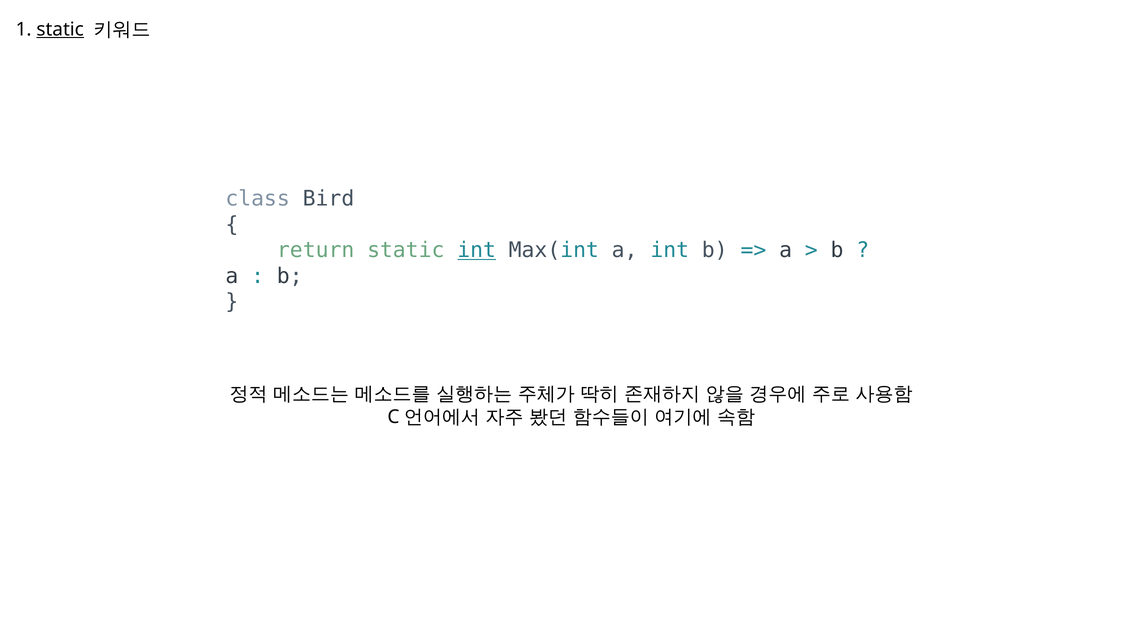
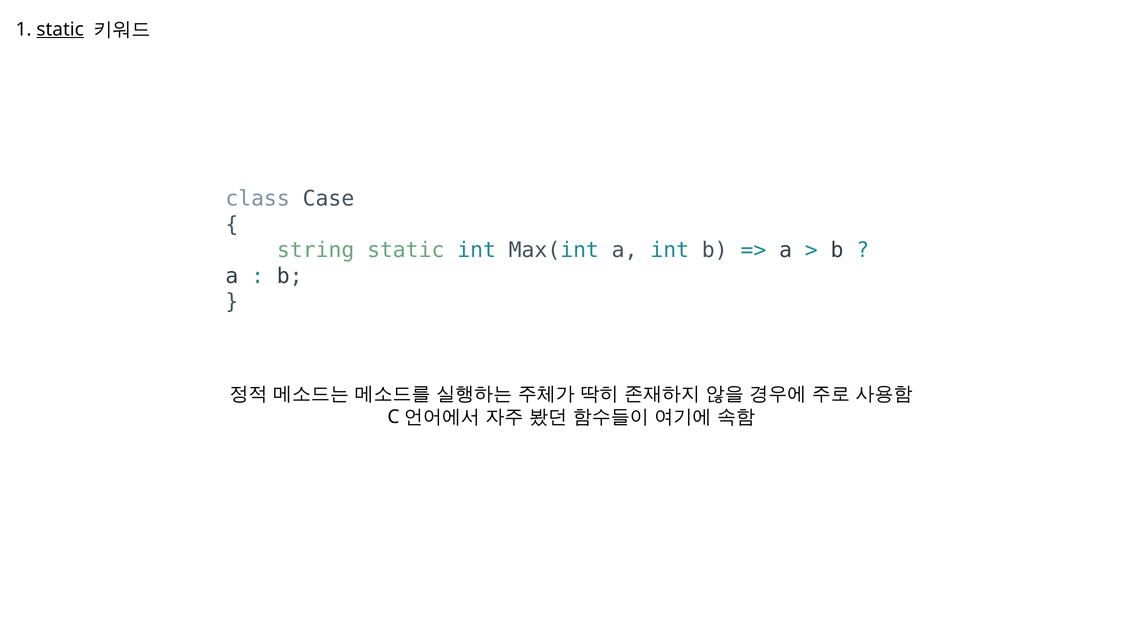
Bird: Bird -> Case
return: return -> string
int at (477, 250) underline: present -> none
